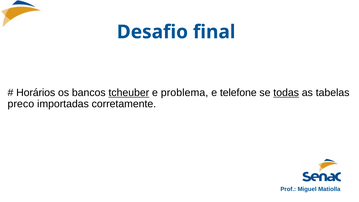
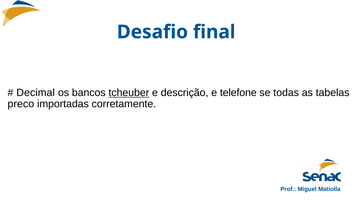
Horários: Horários -> Decimal
problema: problema -> descrição
todas underline: present -> none
